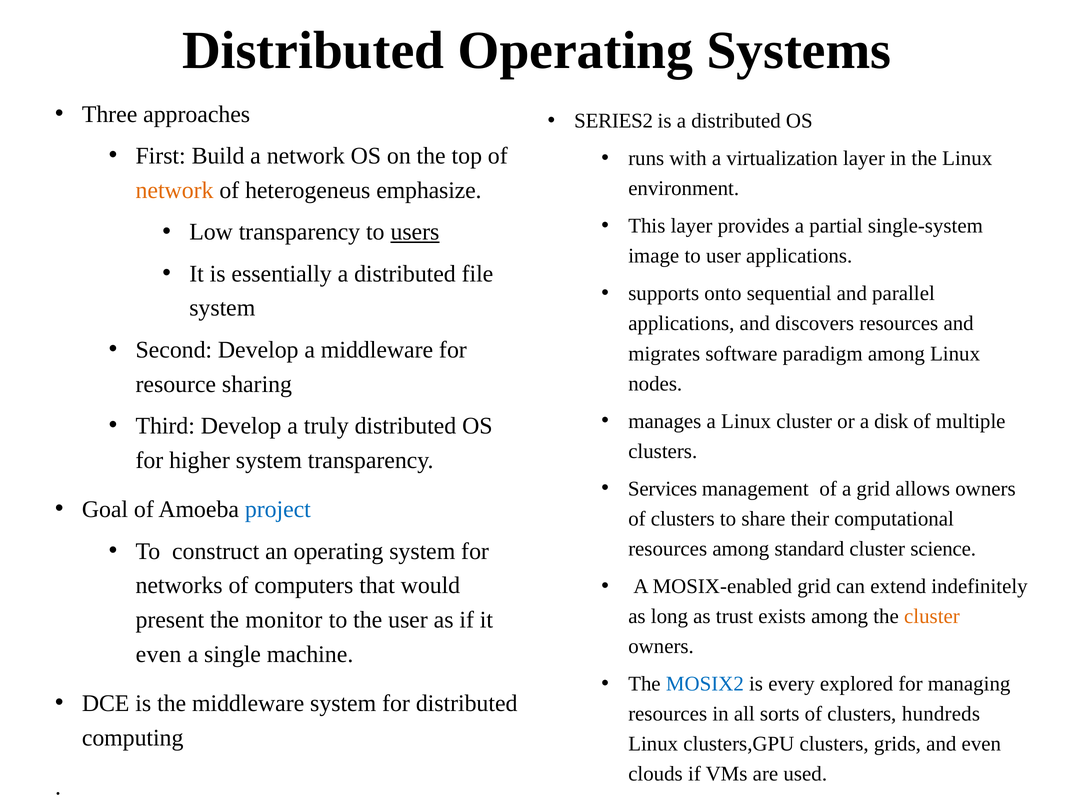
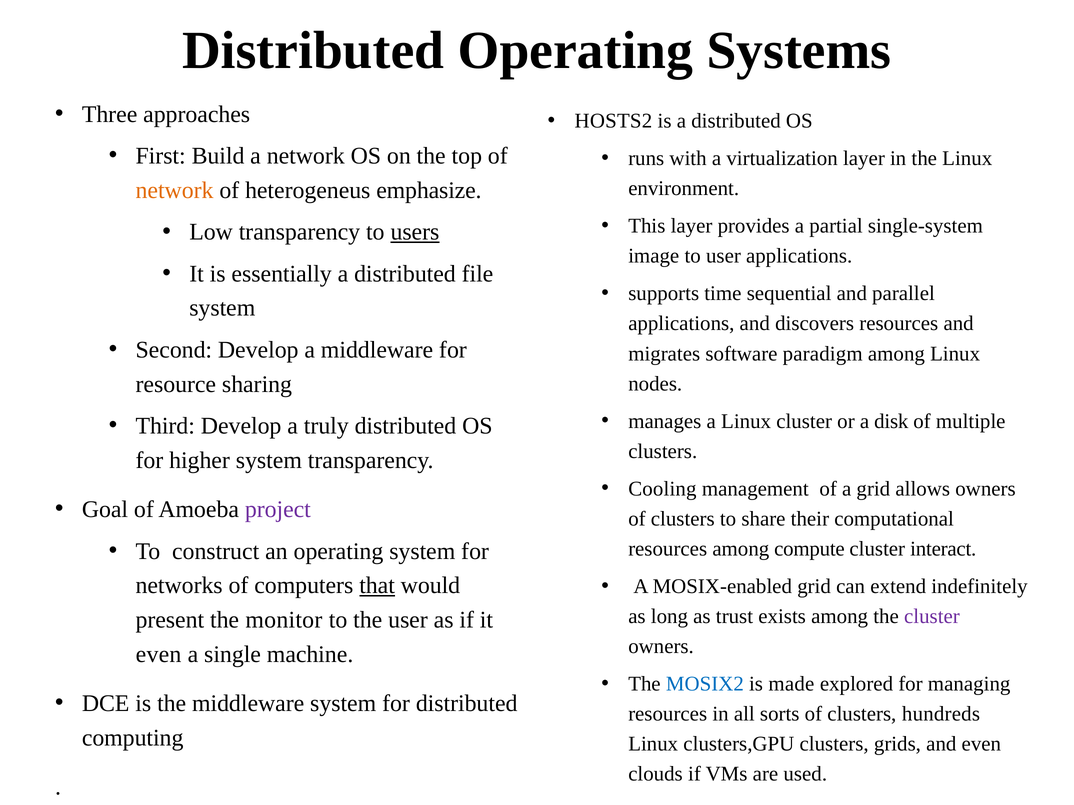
SERIES2: SERIES2 -> HOSTS2
onto: onto -> time
Services: Services -> Cooling
project colour: blue -> purple
standard: standard -> compute
science: science -> interact
that underline: none -> present
cluster at (932, 617) colour: orange -> purple
every: every -> made
